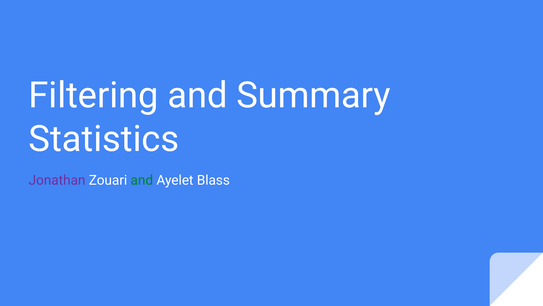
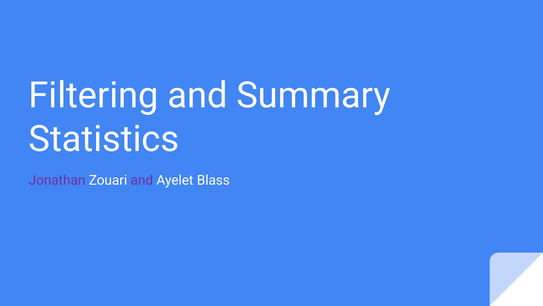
and at (142, 180) colour: green -> purple
